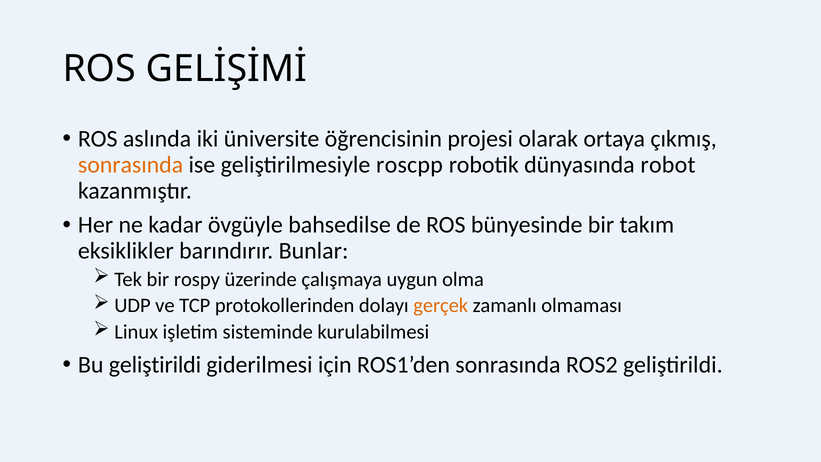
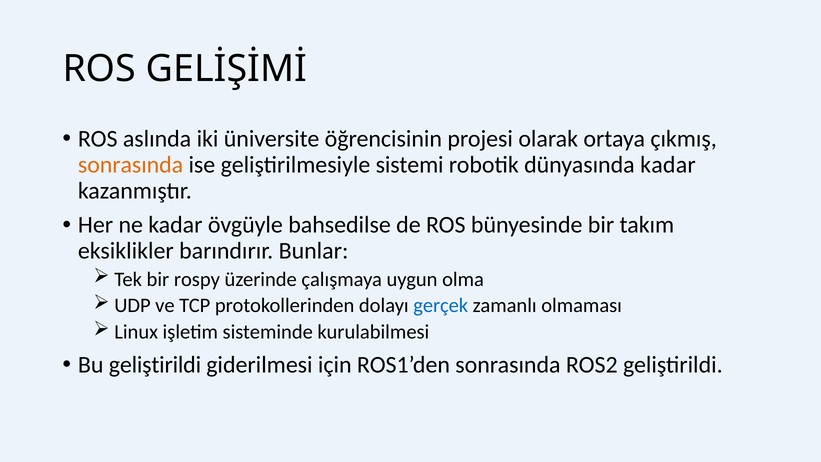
roscpp: roscpp -> sistemi
dünyasında robot: robot -> kadar
gerçek colour: orange -> blue
